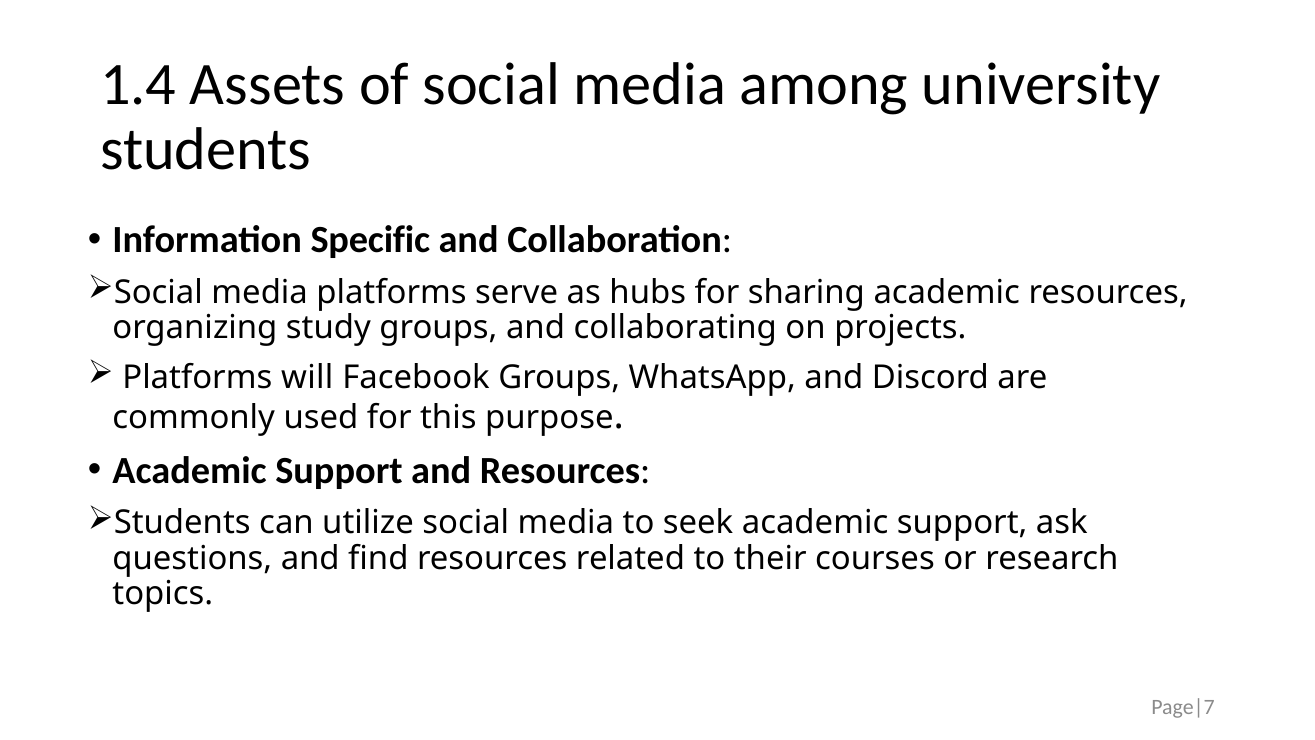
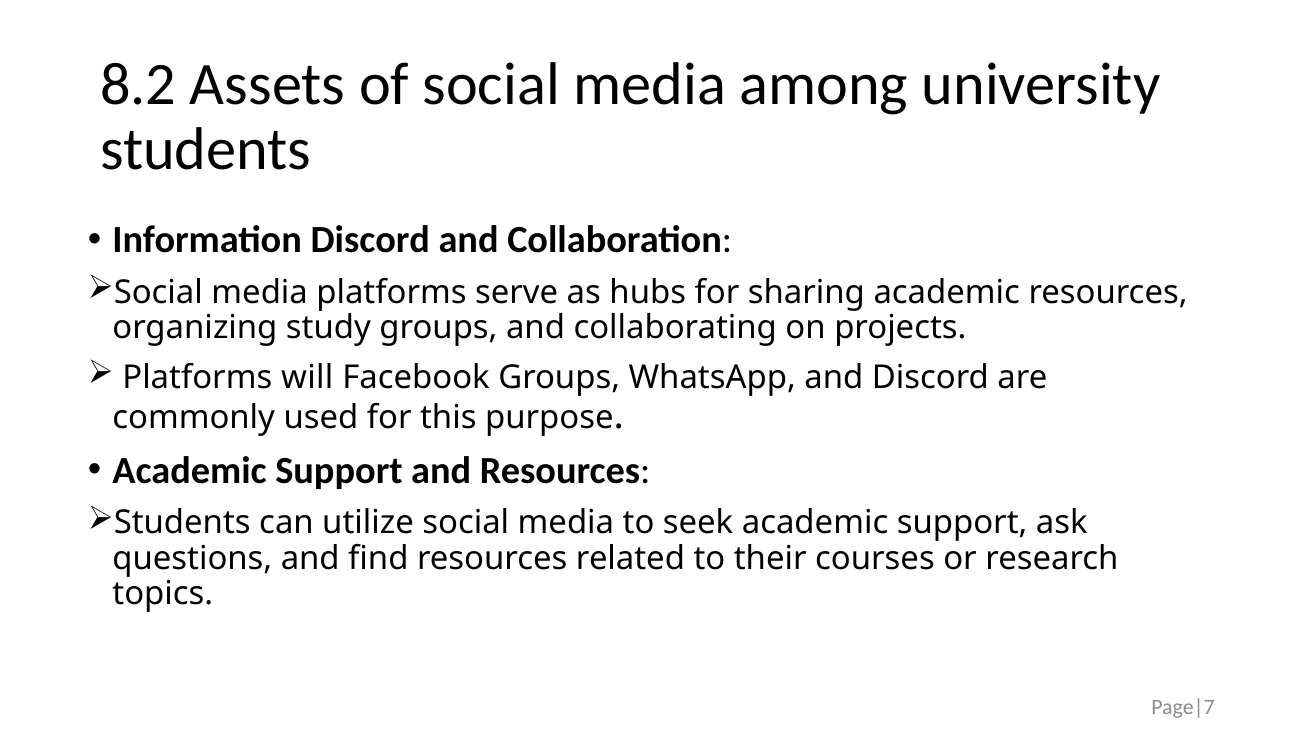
1.4: 1.4 -> 8.2
Information Specific: Specific -> Discord
